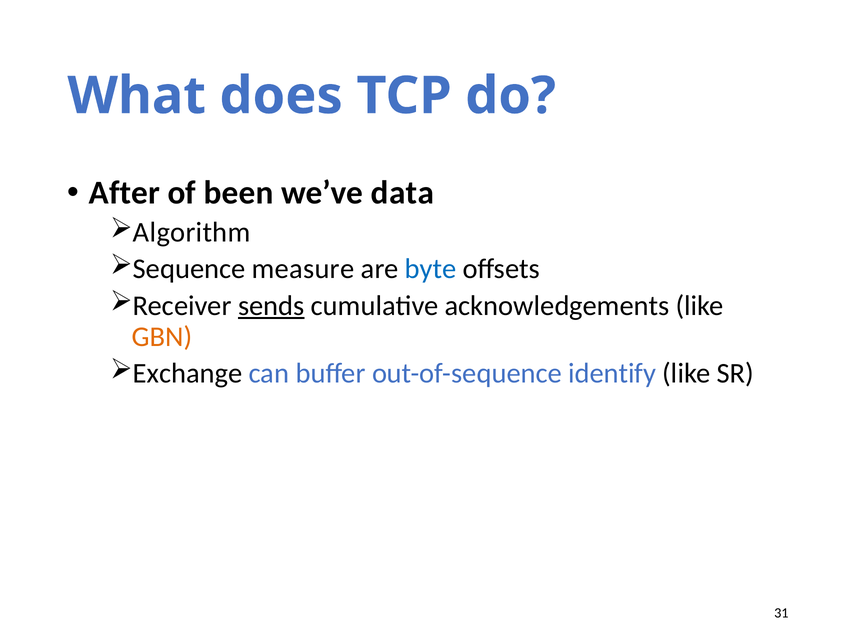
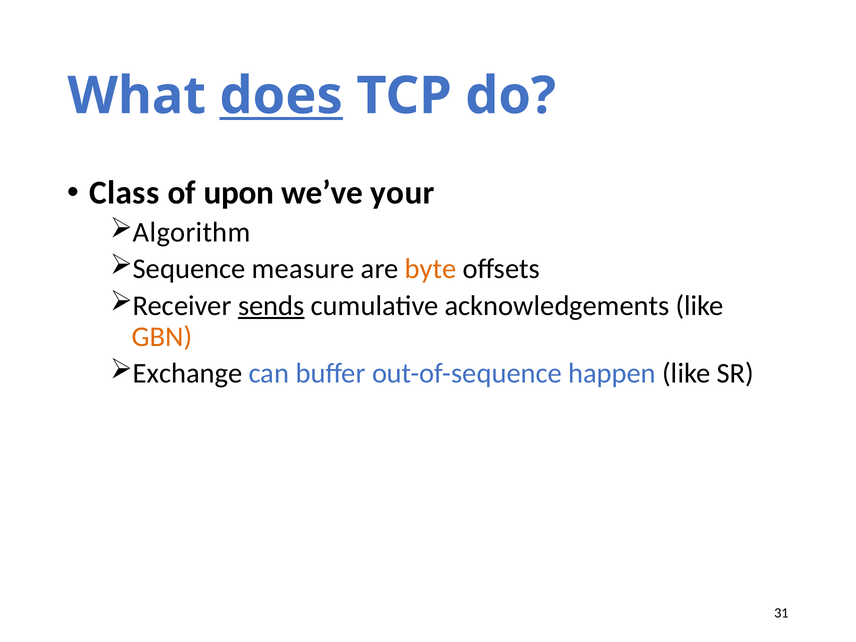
does underline: none -> present
After: After -> Class
been: been -> upon
data: data -> your
byte colour: blue -> orange
identify: identify -> happen
